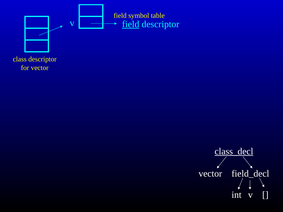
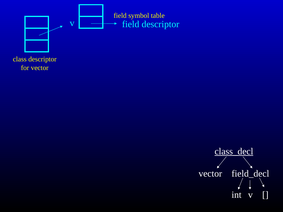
field at (131, 24) underline: present -> none
